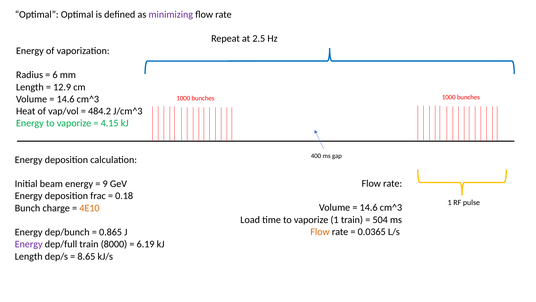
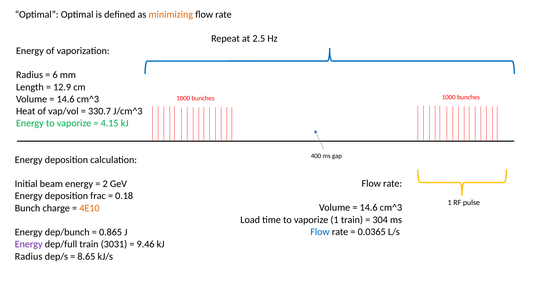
minimizing colour: purple -> orange
484.2: 484.2 -> 330.7
9: 9 -> 2
504: 504 -> 304
Flow at (320, 231) colour: orange -> blue
8000: 8000 -> 3031
6.19: 6.19 -> 9.46
Length at (29, 256): Length -> Radius
